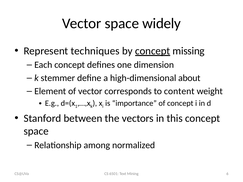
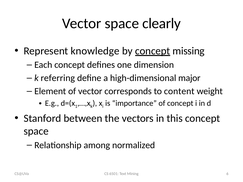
widely: widely -> clearly
techniques: techniques -> knowledge
stemmer: stemmer -> referring
about: about -> major
